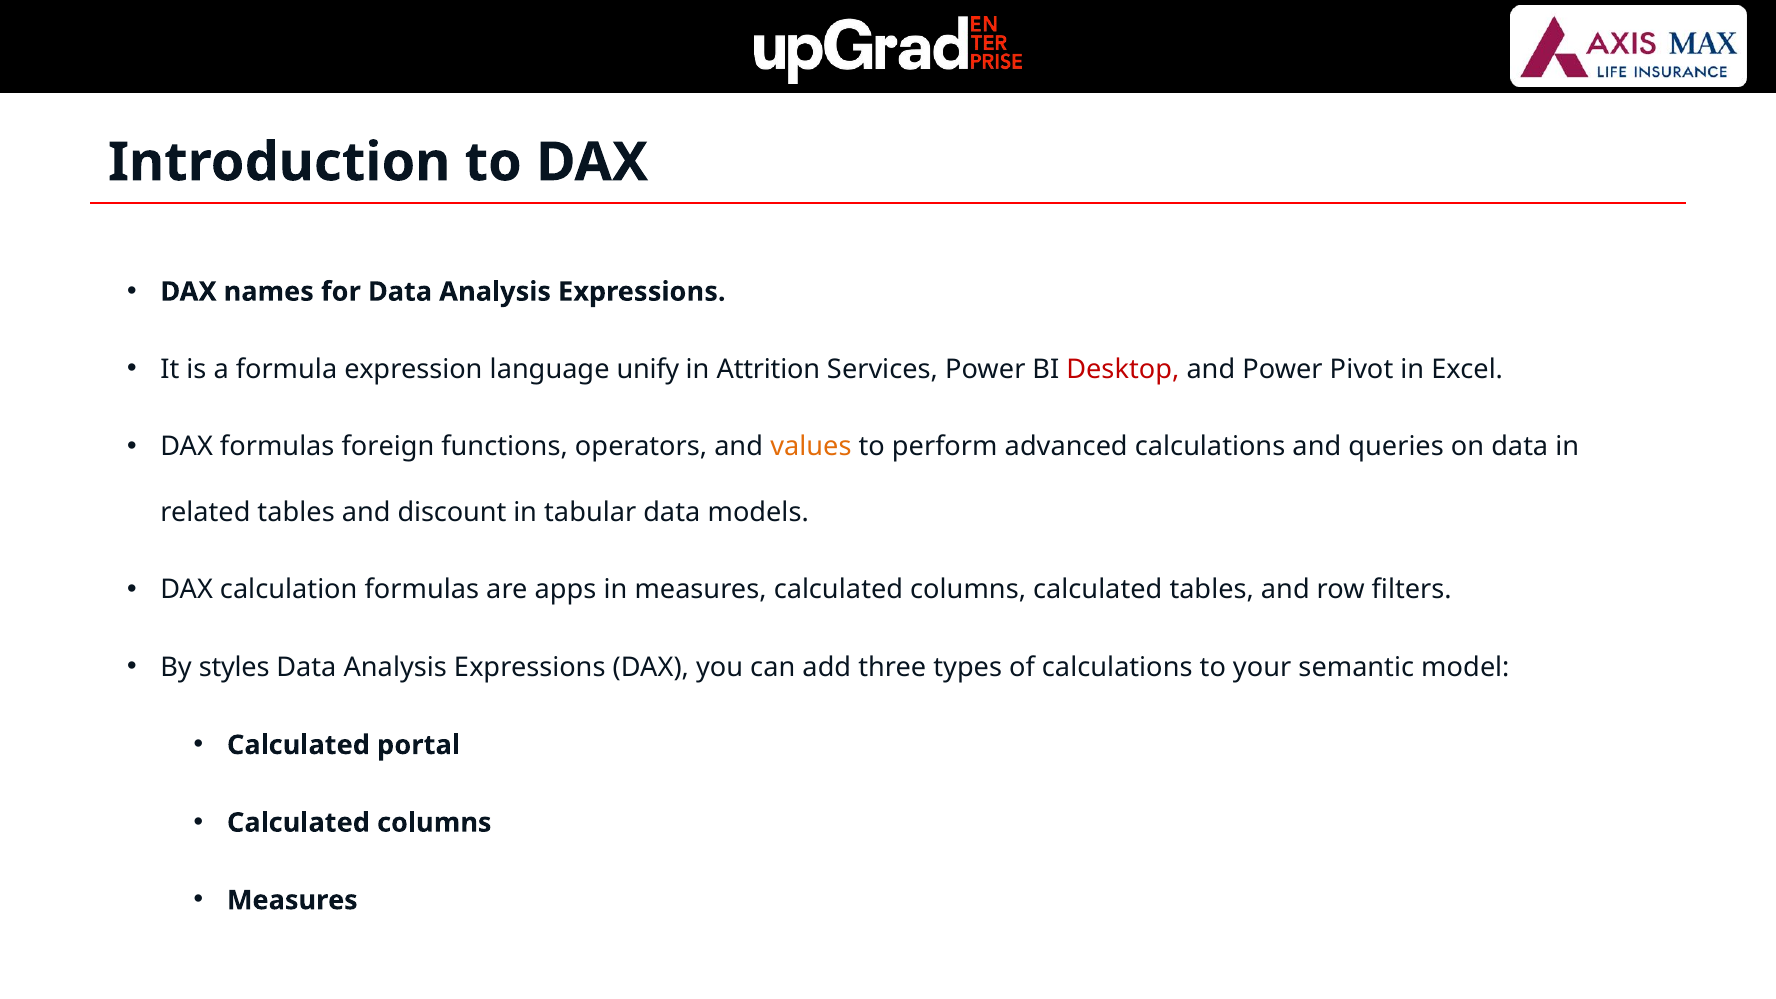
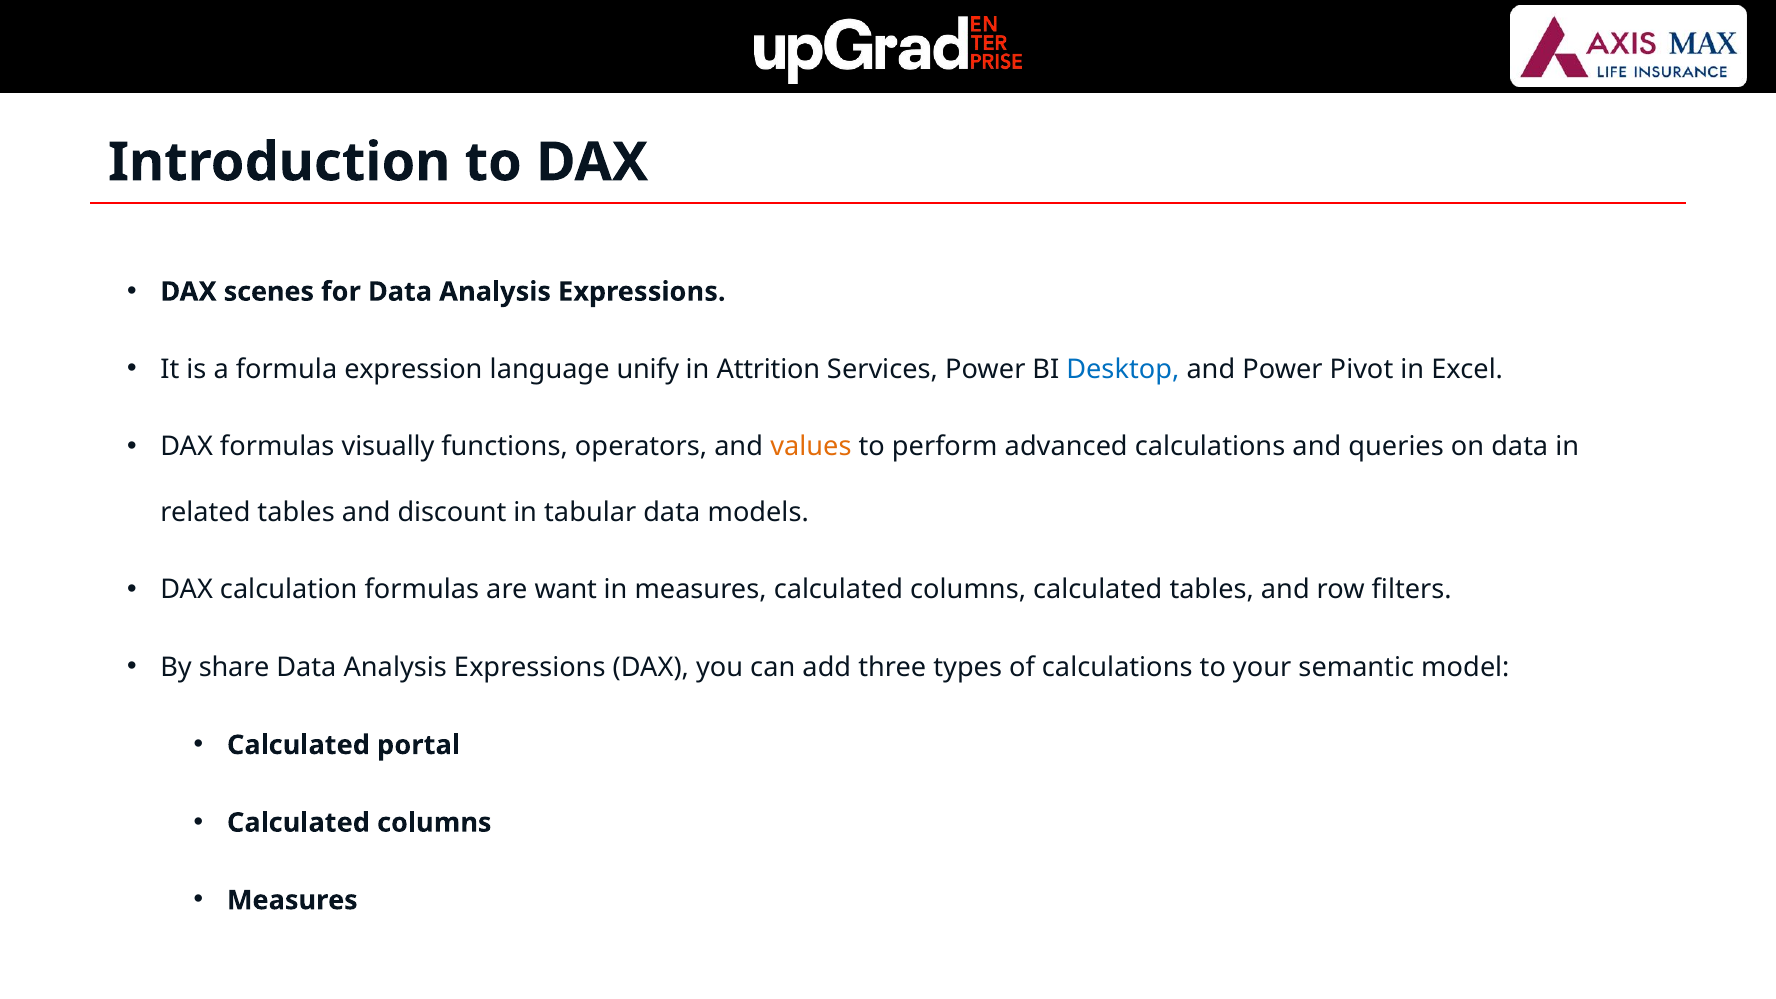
names: names -> scenes
Desktop colour: red -> blue
foreign: foreign -> visually
apps: apps -> want
styles: styles -> share
